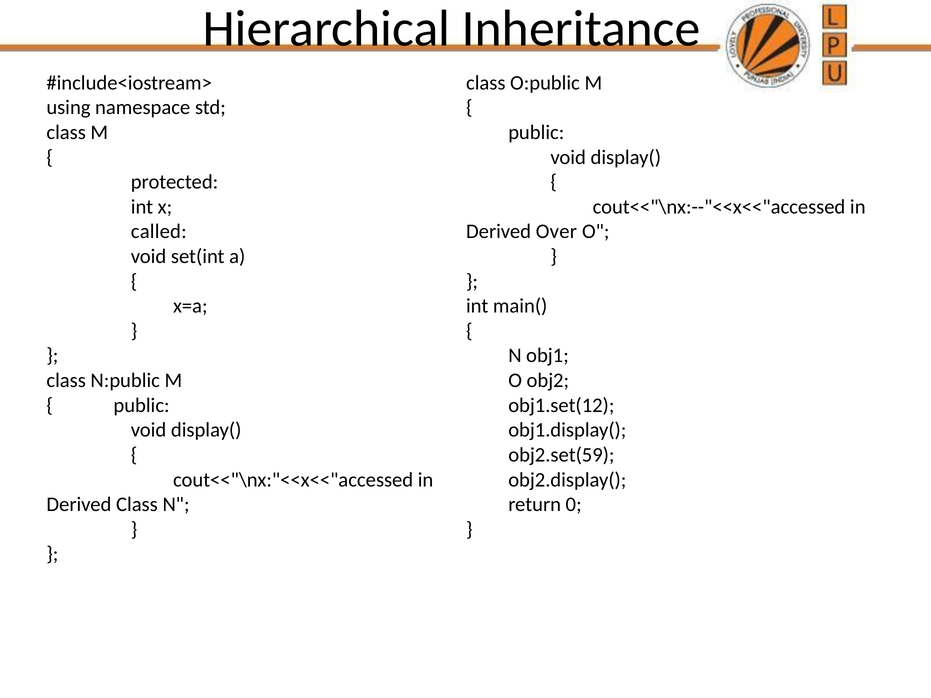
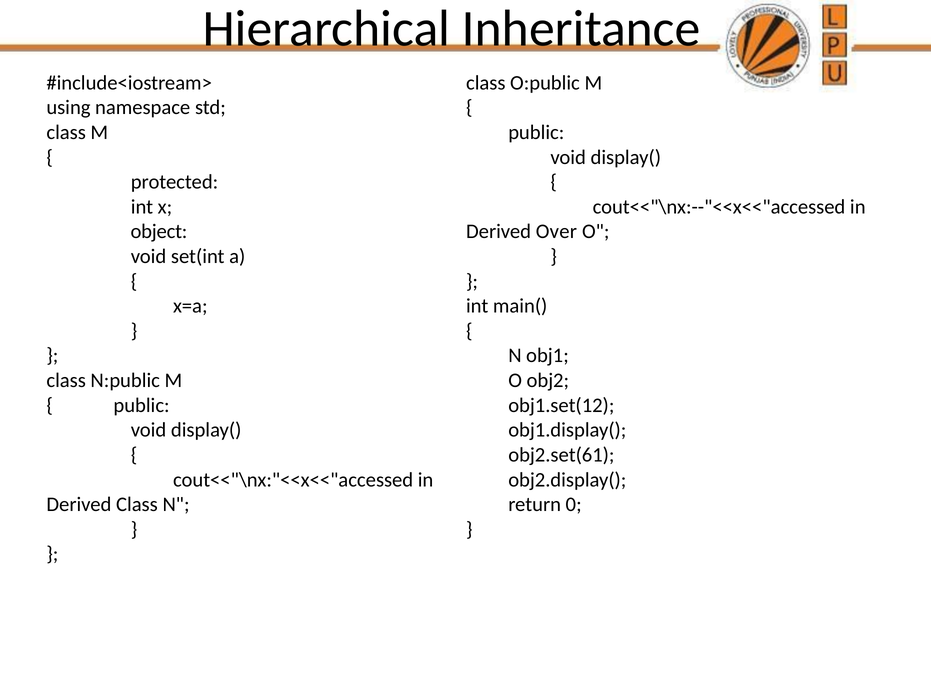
called: called -> object
obj2.set(59: obj2.set(59 -> obj2.set(61
